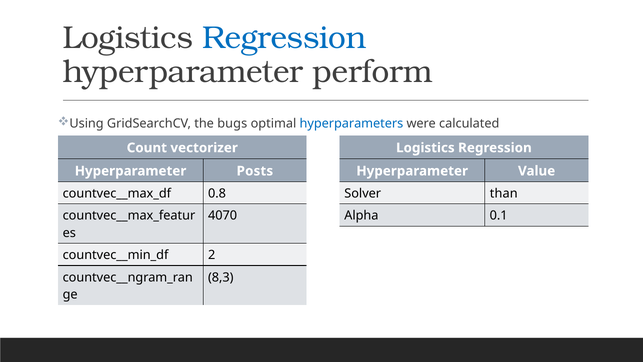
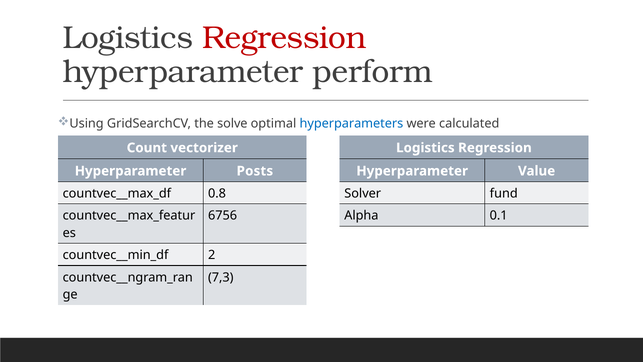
Regression at (284, 38) colour: blue -> red
bugs: bugs -> solve
than: than -> fund
4070: 4070 -> 6756
8,3: 8,3 -> 7,3
